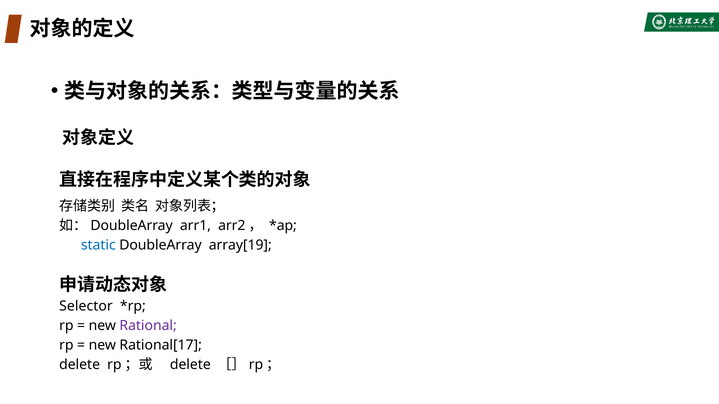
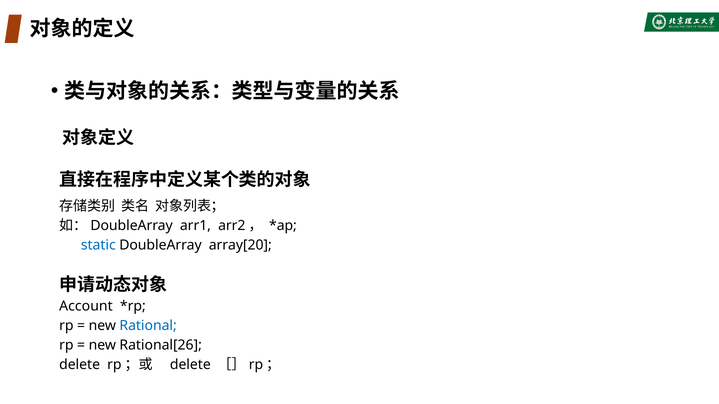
array[19: array[19 -> array[20
Selector: Selector -> Account
Rational colour: purple -> blue
Rational[17: Rational[17 -> Rational[26
